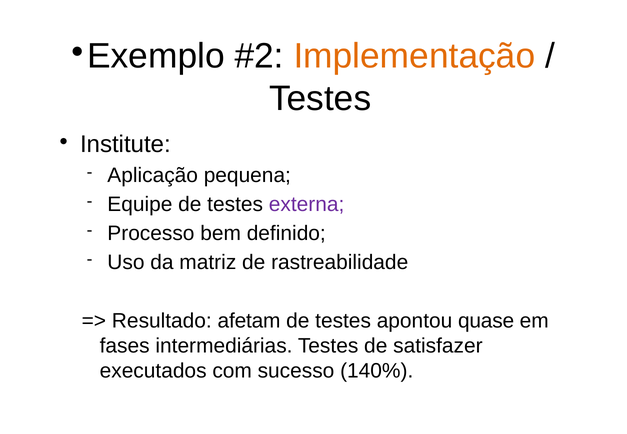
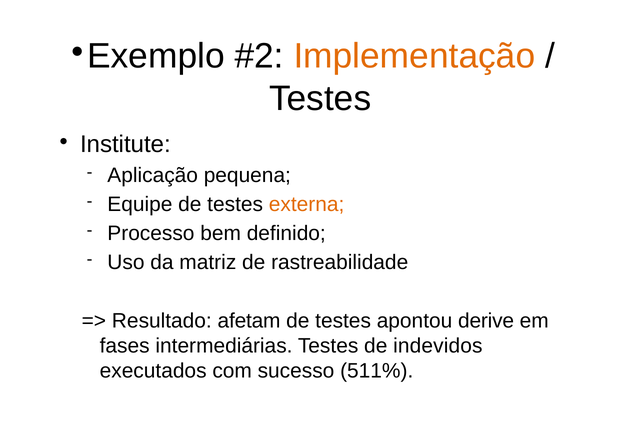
externa colour: purple -> orange
quase: quase -> derive
satisfazer: satisfazer -> indevidos
140%: 140% -> 511%
